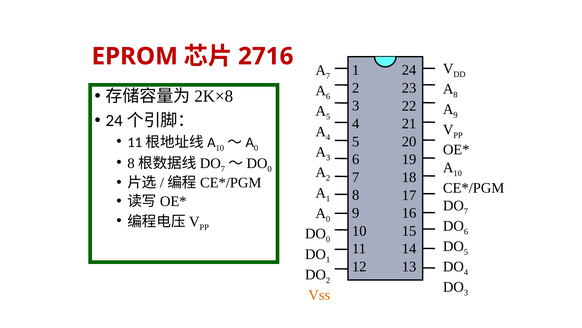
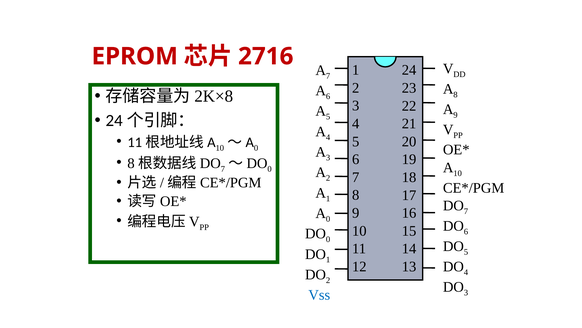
Vss colour: orange -> blue
